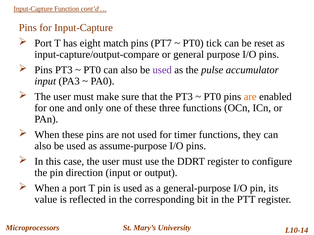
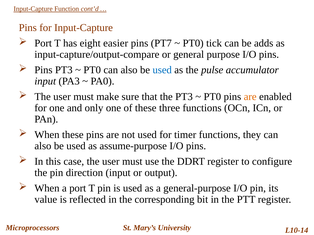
match: match -> easier
reset: reset -> adds
used at (162, 70) colour: purple -> blue
